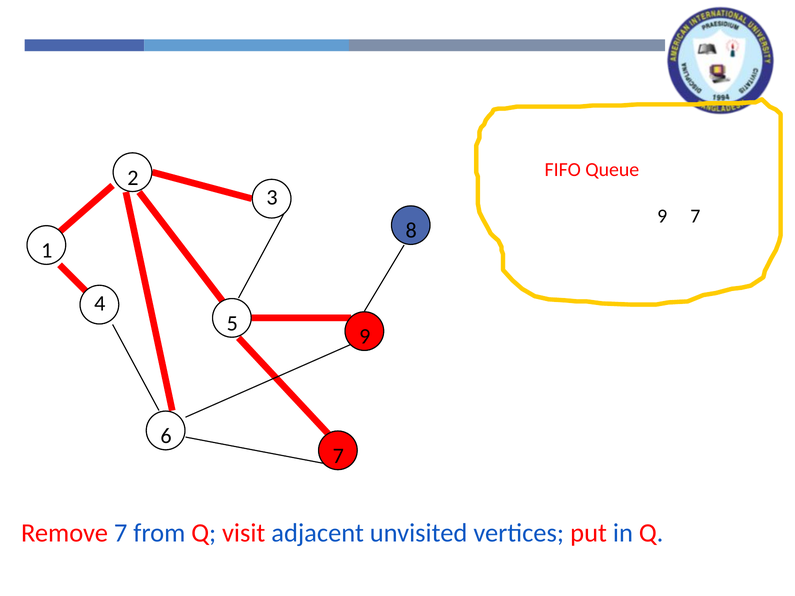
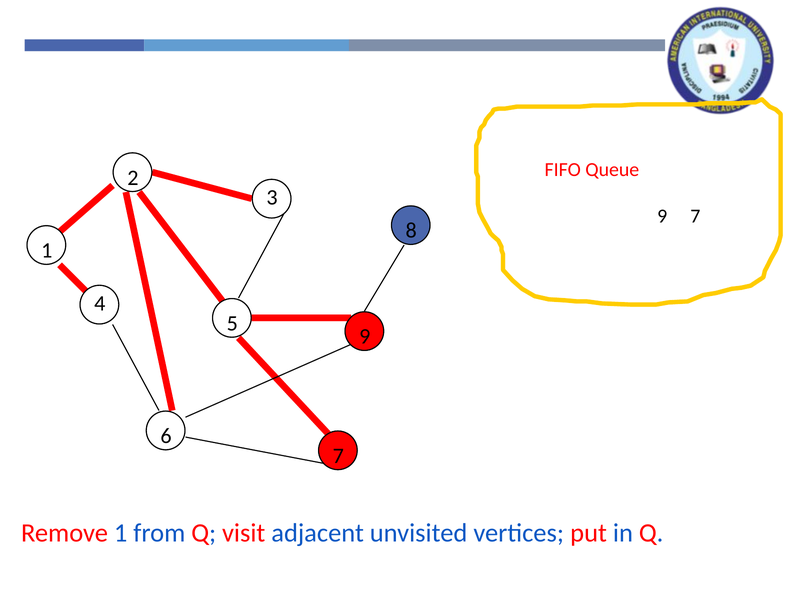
Remove 7: 7 -> 1
